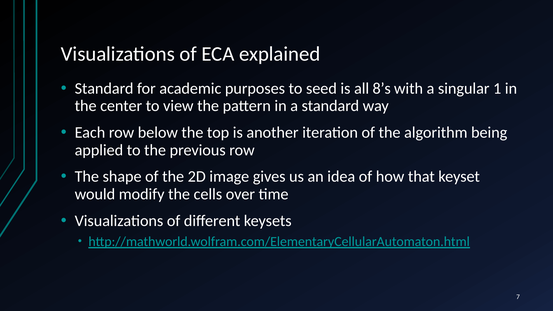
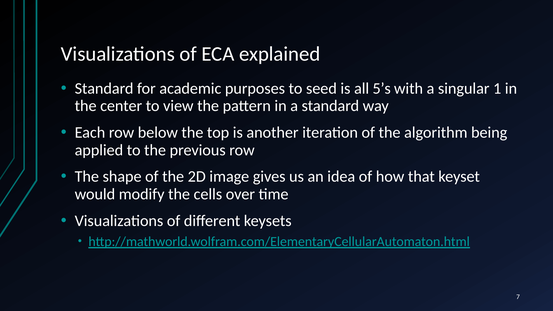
8’s: 8’s -> 5’s
